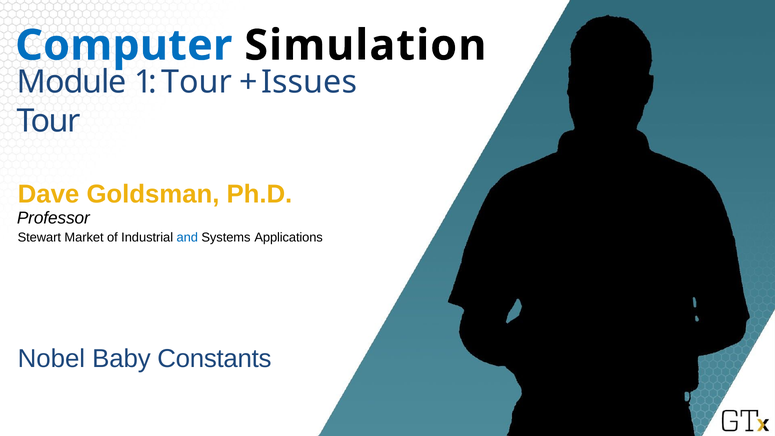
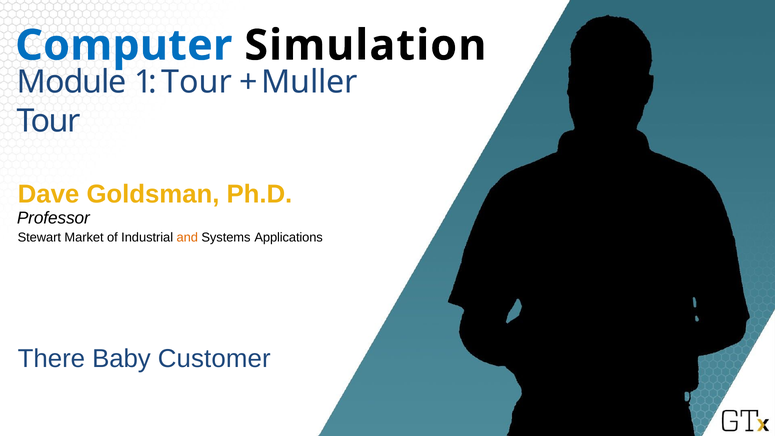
Issues: Issues -> Muller
and colour: blue -> orange
Nobel: Nobel -> There
Constants: Constants -> Customer
